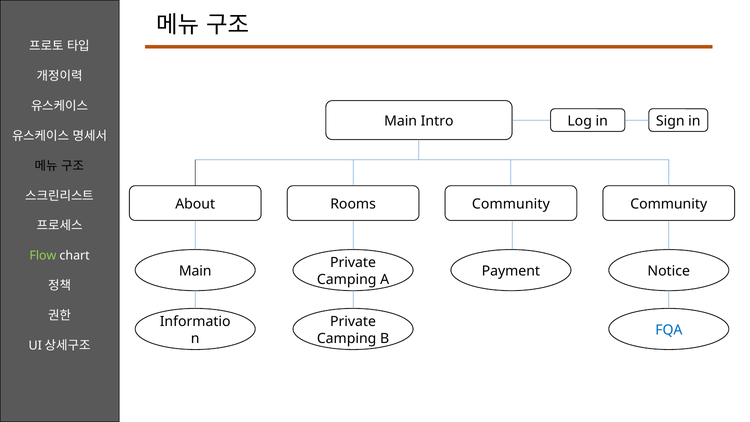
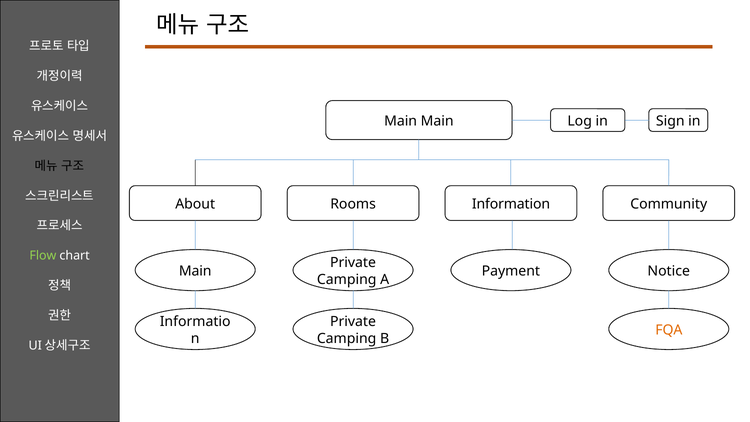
Main Intro: Intro -> Main
Rooms Community: Community -> Information
FQA colour: blue -> orange
